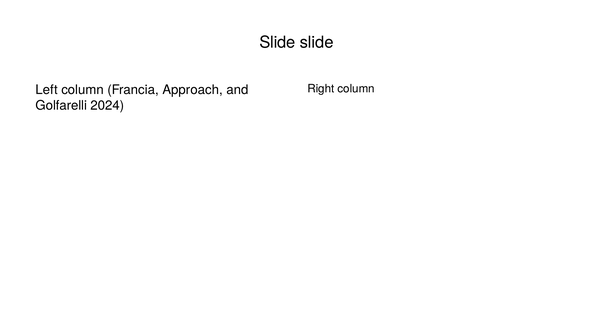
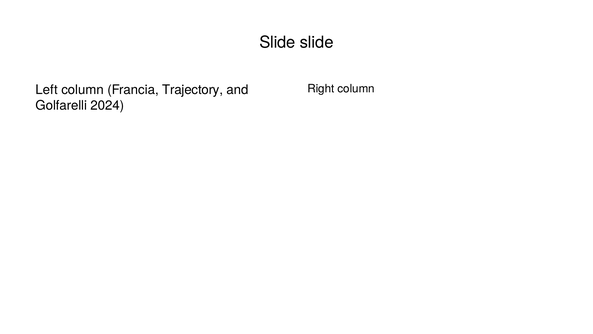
Approach: Approach -> Trajectory
